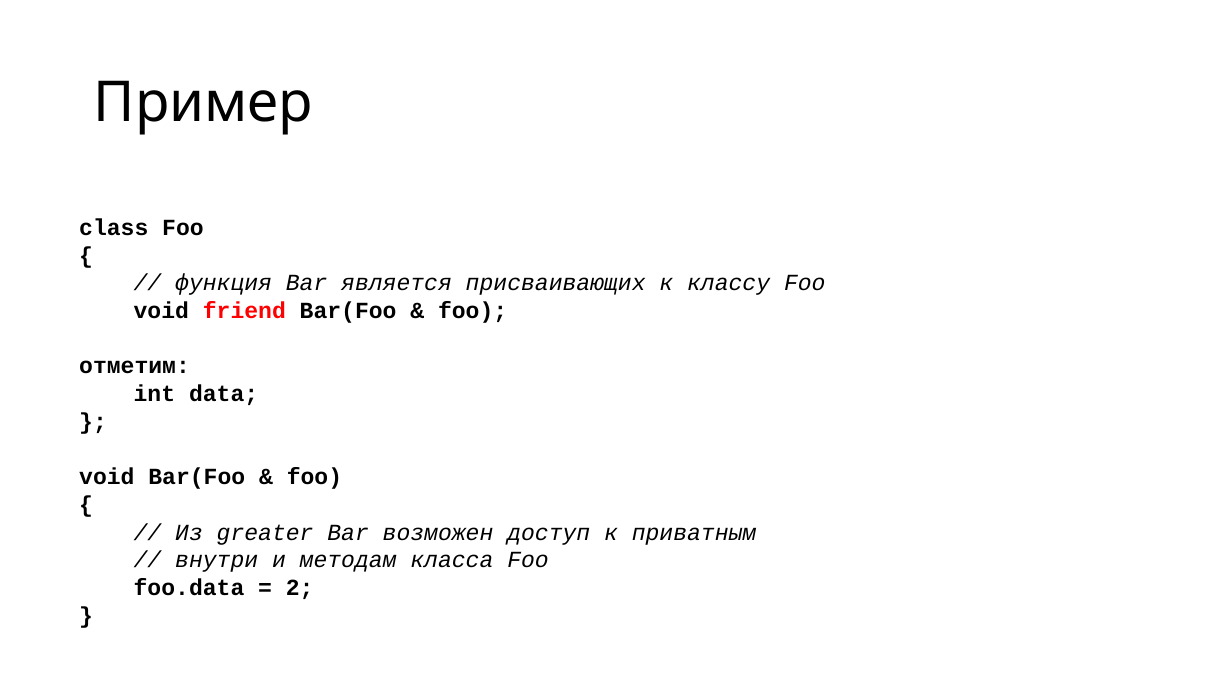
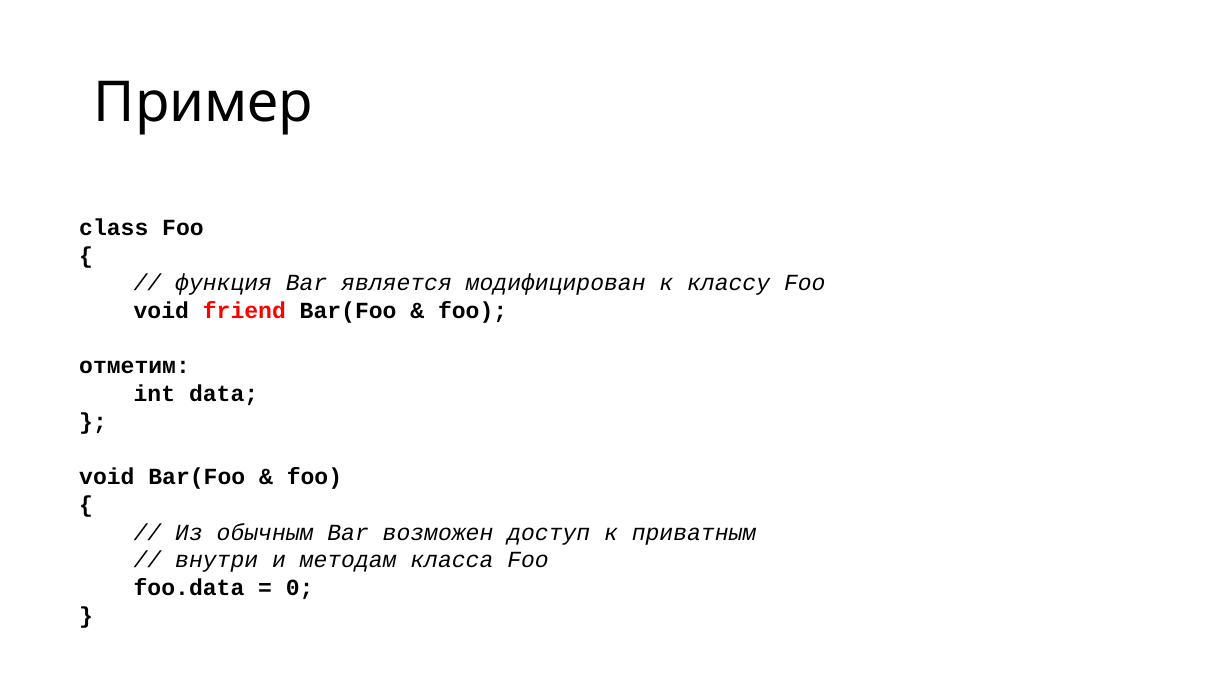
присваивающих: присваивающих -> модифицирован
greater: greater -> обычным
2: 2 -> 0
